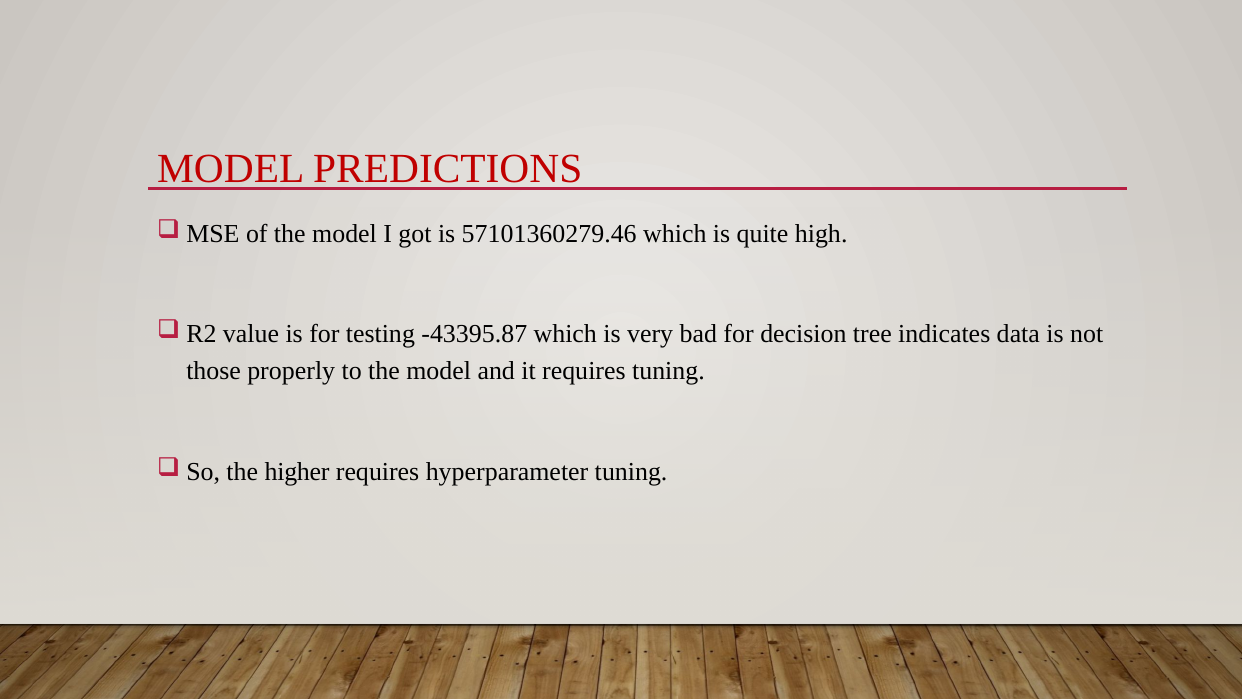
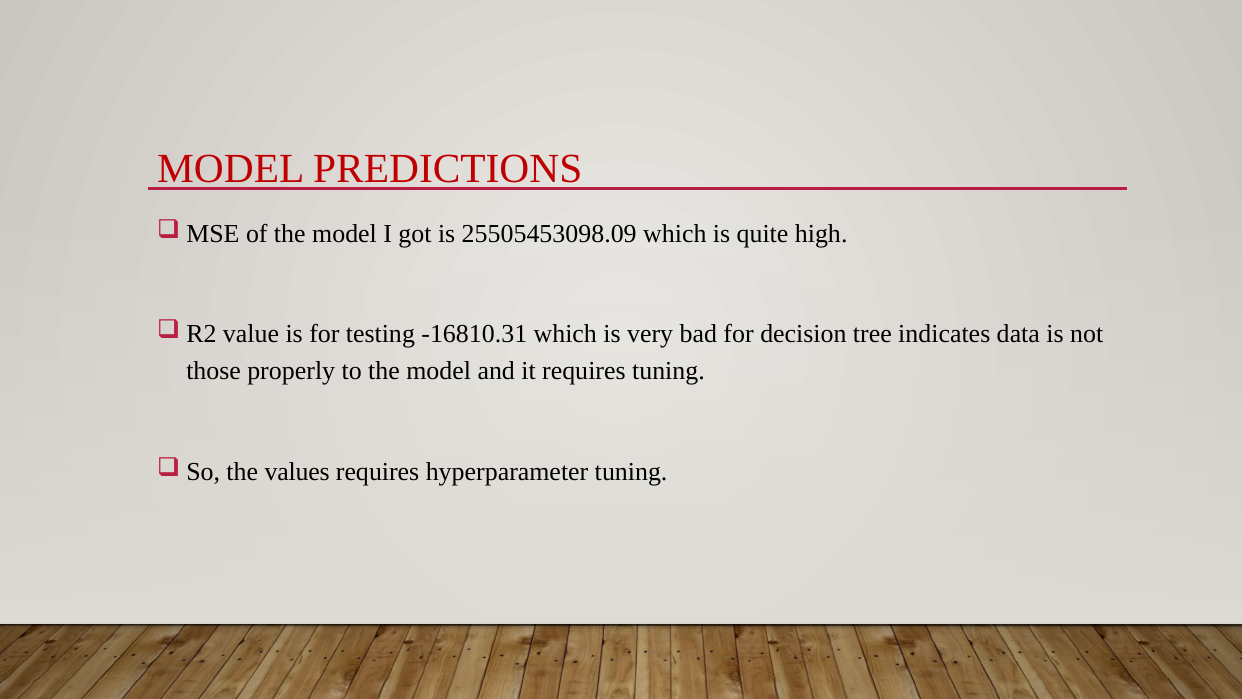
57101360279.46: 57101360279.46 -> 25505453098.09
-43395.87: -43395.87 -> -16810.31
higher: higher -> values
